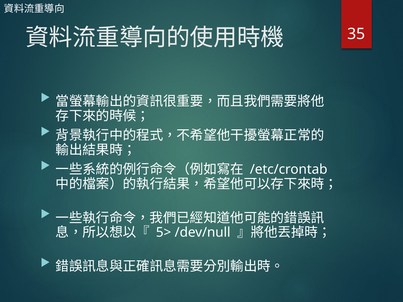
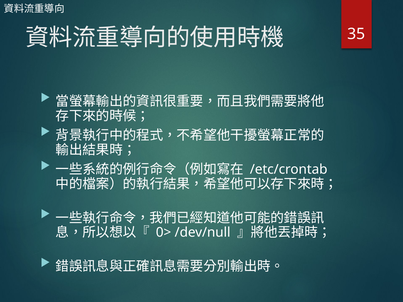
5>: 5> -> 0>
